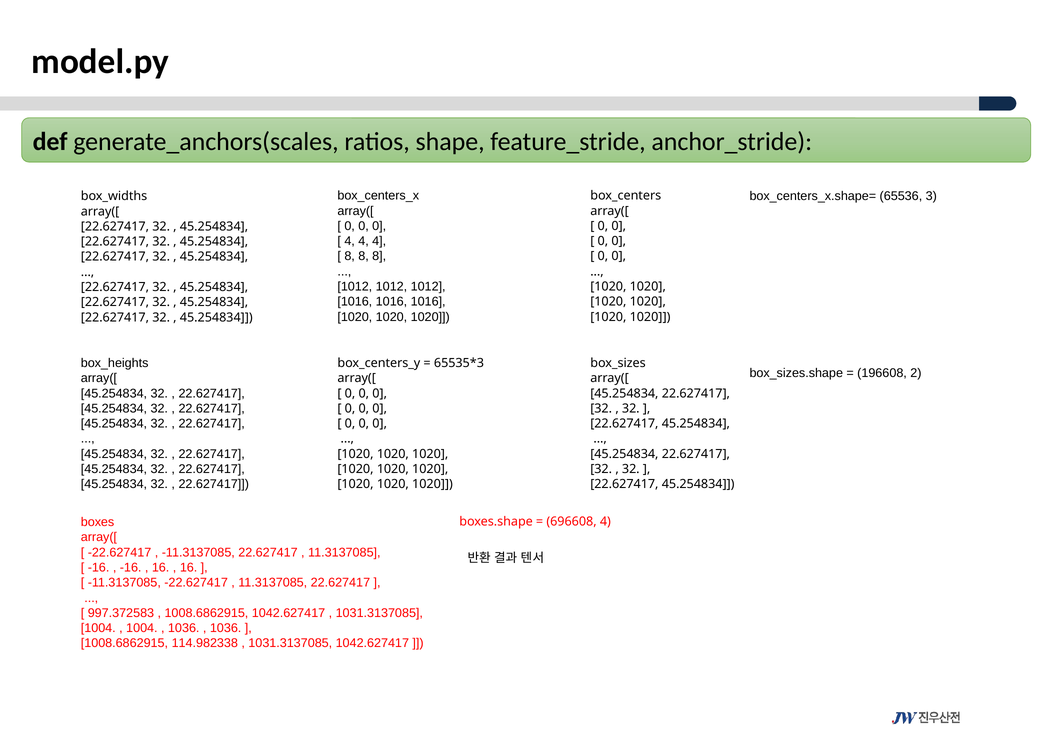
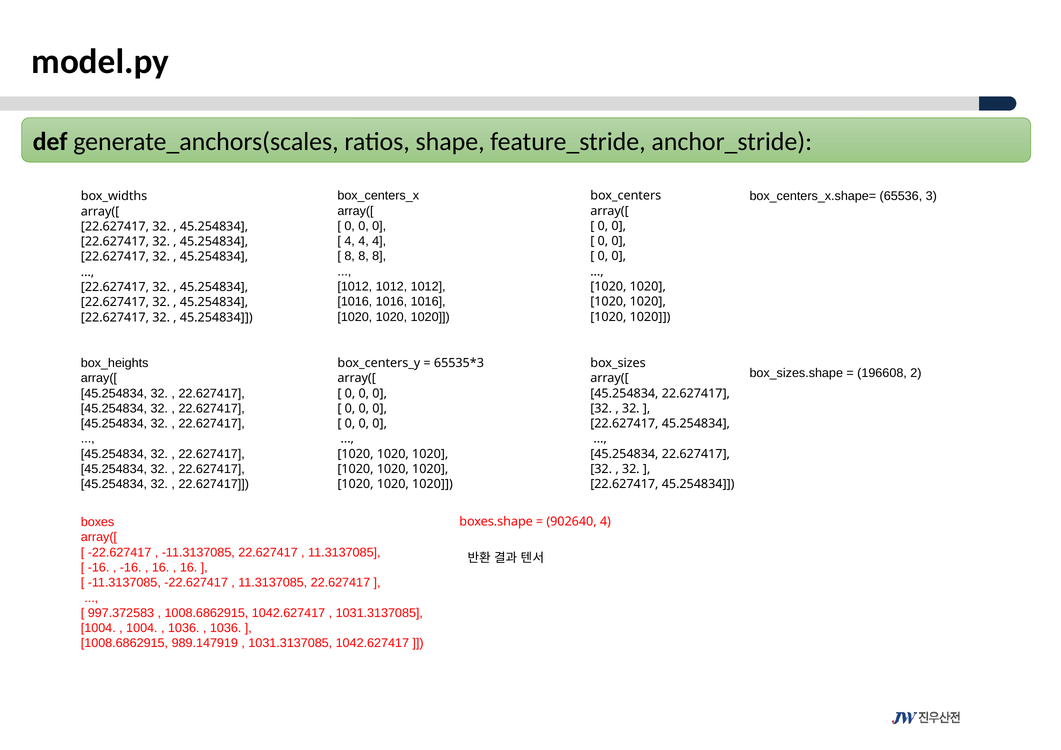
696608: 696608 -> 902640
114.982338: 114.982338 -> 989.147919
